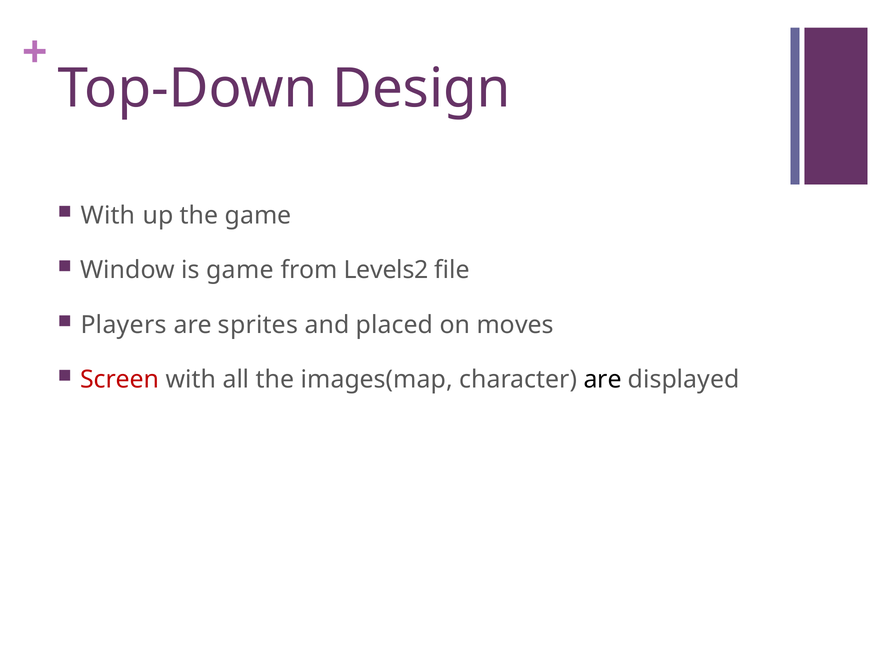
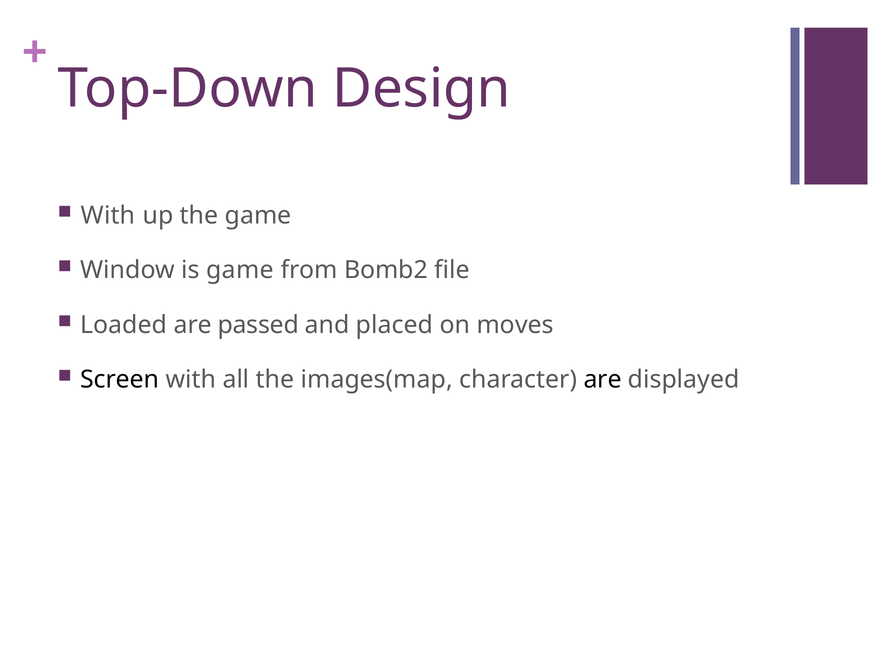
Levels2: Levels2 -> Bomb2
Players: Players -> Loaded
sprites: sprites -> passed
Screen colour: red -> black
